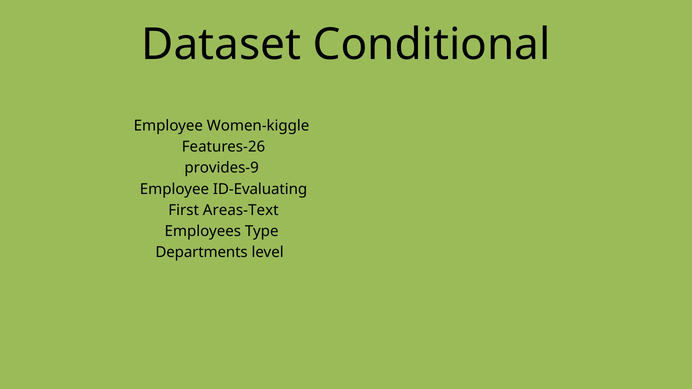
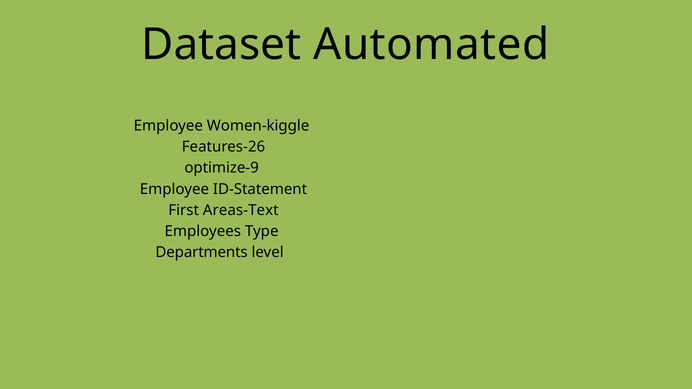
Conditional: Conditional -> Automated
provides-9: provides-9 -> optimize-9
ID-Evaluating: ID-Evaluating -> ID-Statement
